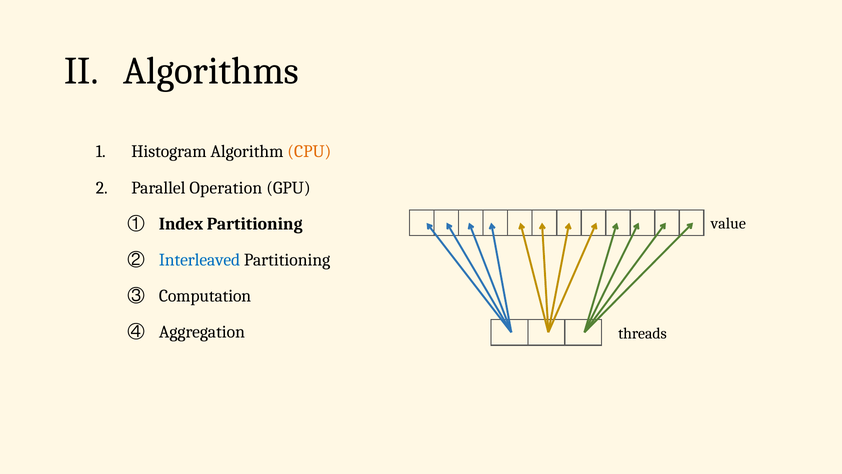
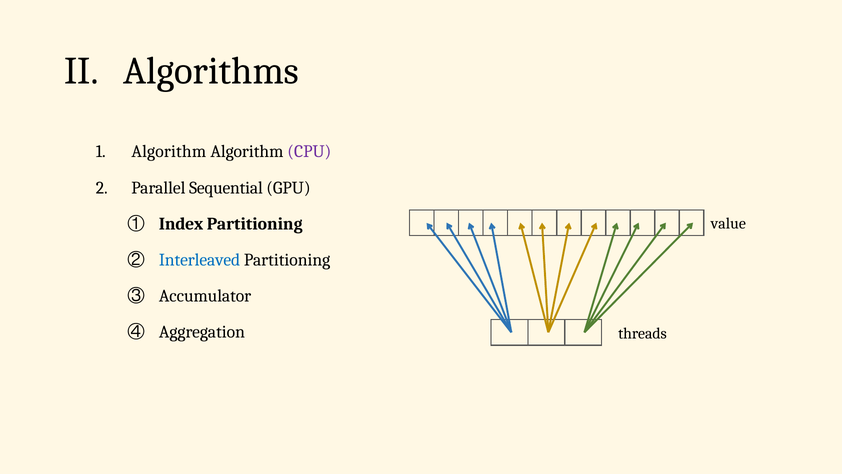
Histogram at (169, 152): Histogram -> Algorithm
CPU colour: orange -> purple
Operation: Operation -> Sequential
Computation: Computation -> Accumulator
